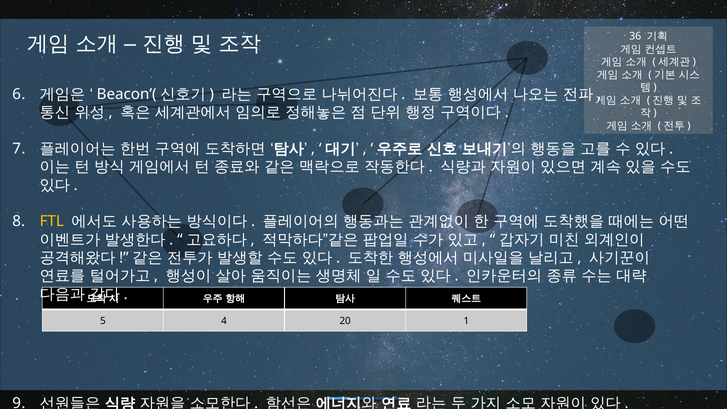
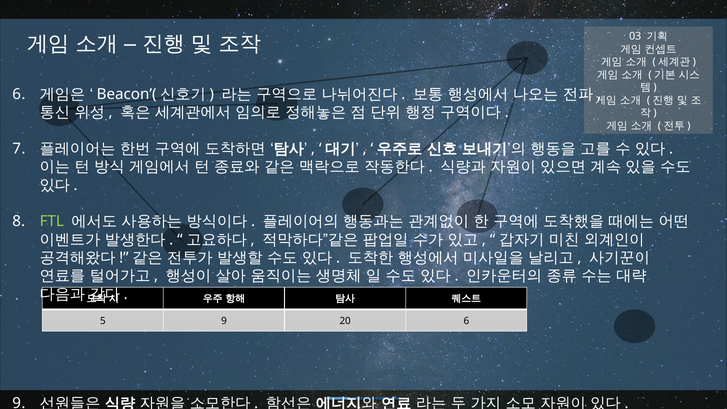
36: 36 -> 03
FTL colour: yellow -> light green
5 4: 4 -> 9
20 1: 1 -> 6
